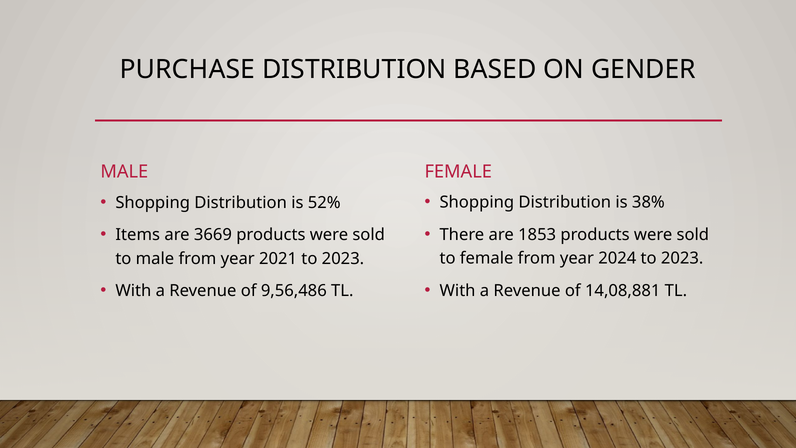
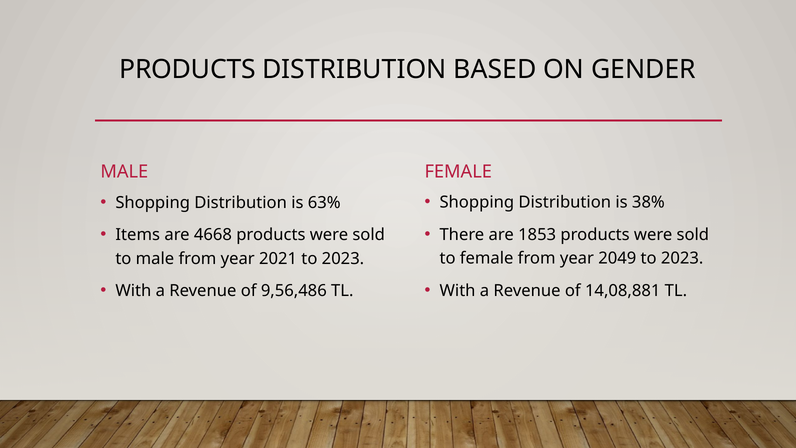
PURCHASE at (187, 70): PURCHASE -> PRODUCTS
52%: 52% -> 63%
3669: 3669 -> 4668
2024: 2024 -> 2049
